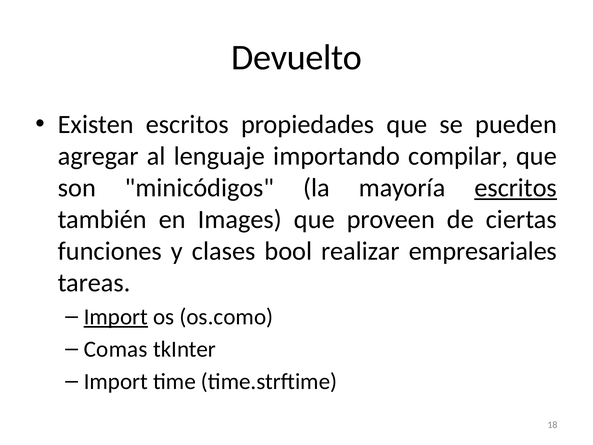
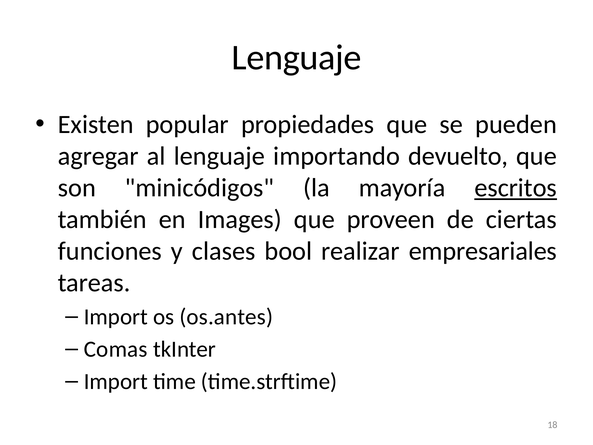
Devuelto at (297, 57): Devuelto -> Lenguaje
Existen escritos: escritos -> popular
compilar: compilar -> devuelto
Import at (116, 317) underline: present -> none
os.como: os.como -> os.antes
